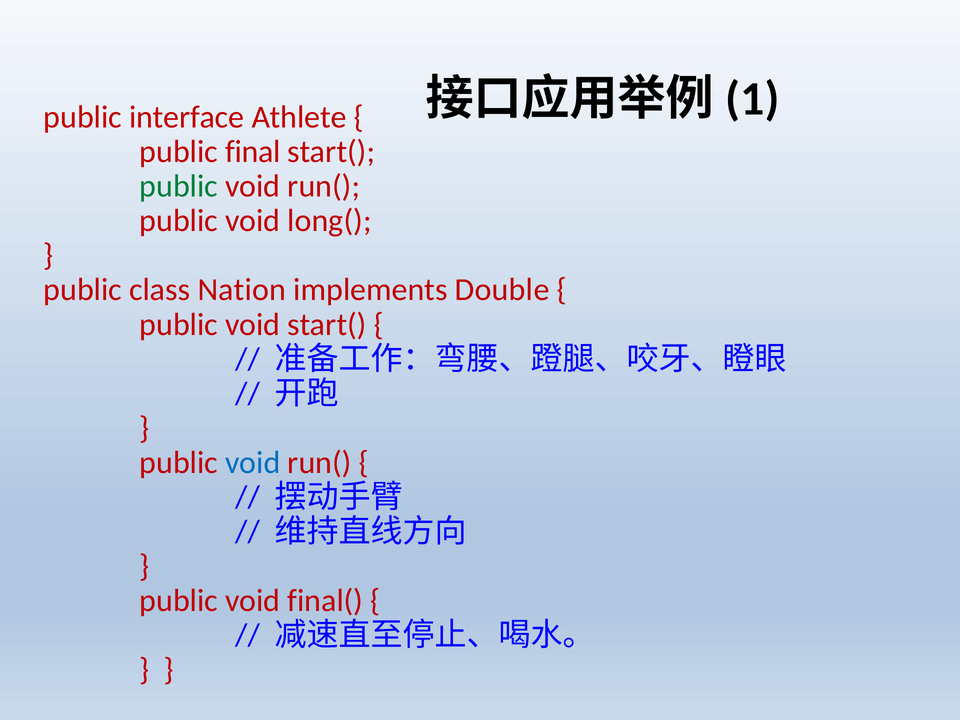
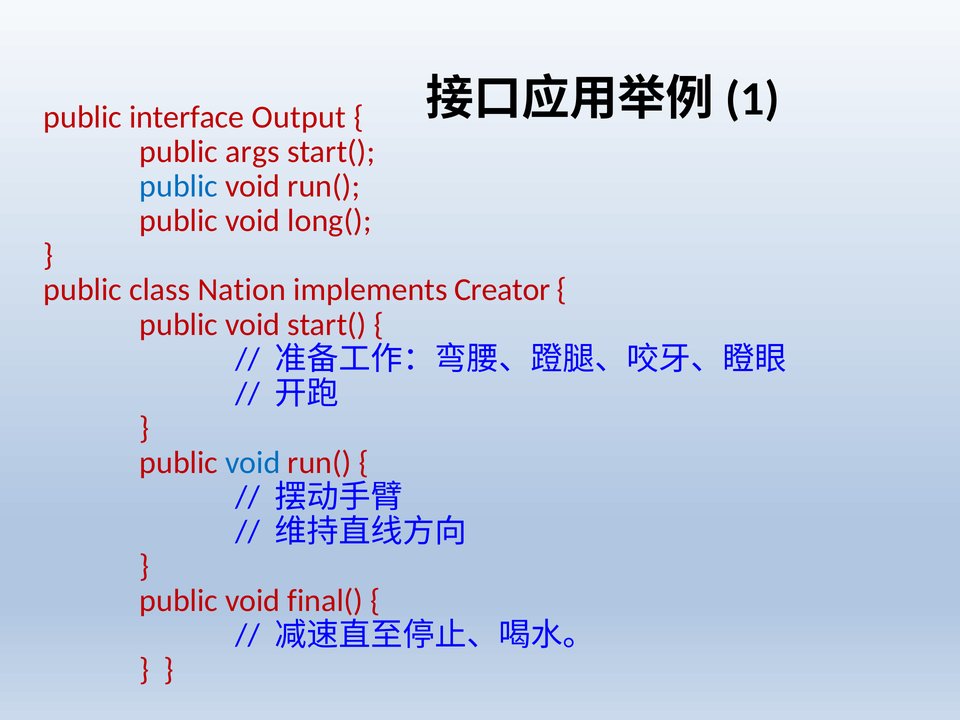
Athlete: Athlete -> Output
final: final -> args
public at (179, 186) colour: green -> blue
Double: Double -> Creator
